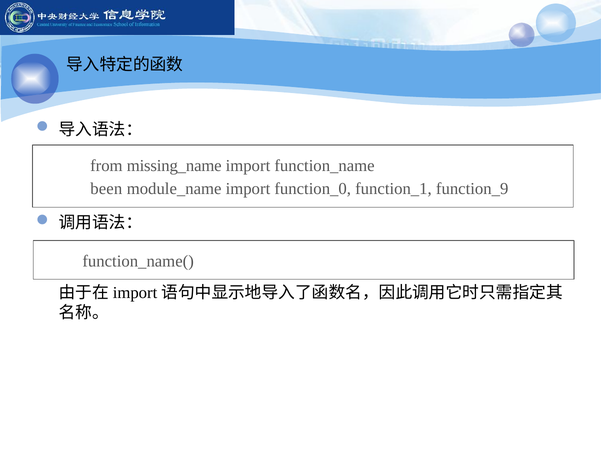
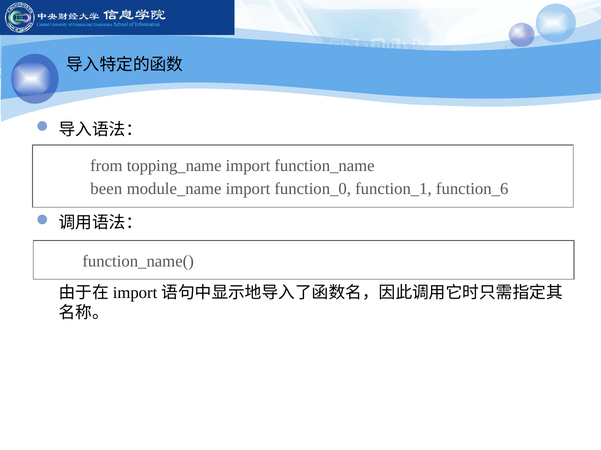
missing_name: missing_name -> topping_name
function_9: function_9 -> function_6
